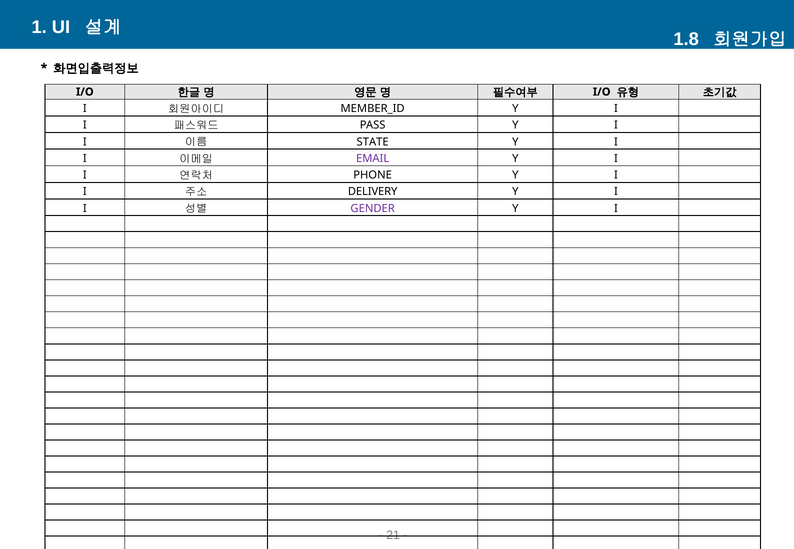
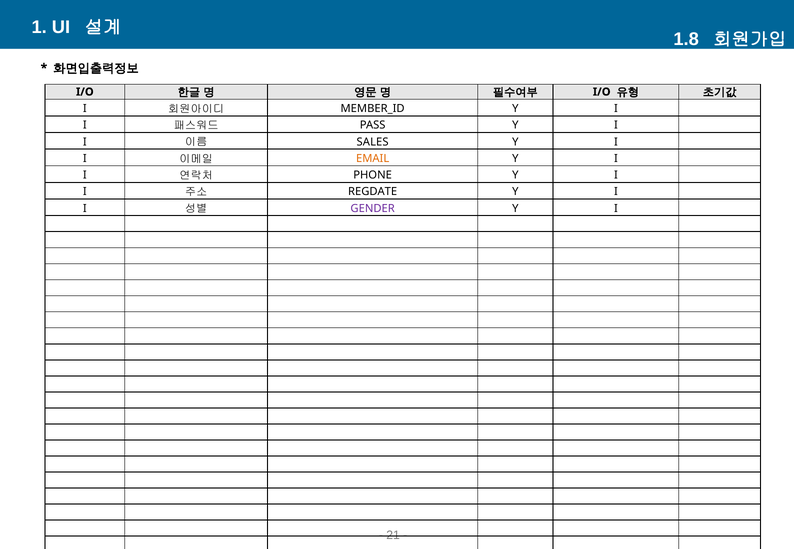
STATE: STATE -> SALES
EMAIL colour: purple -> orange
DELIVERY: DELIVERY -> REGDATE
